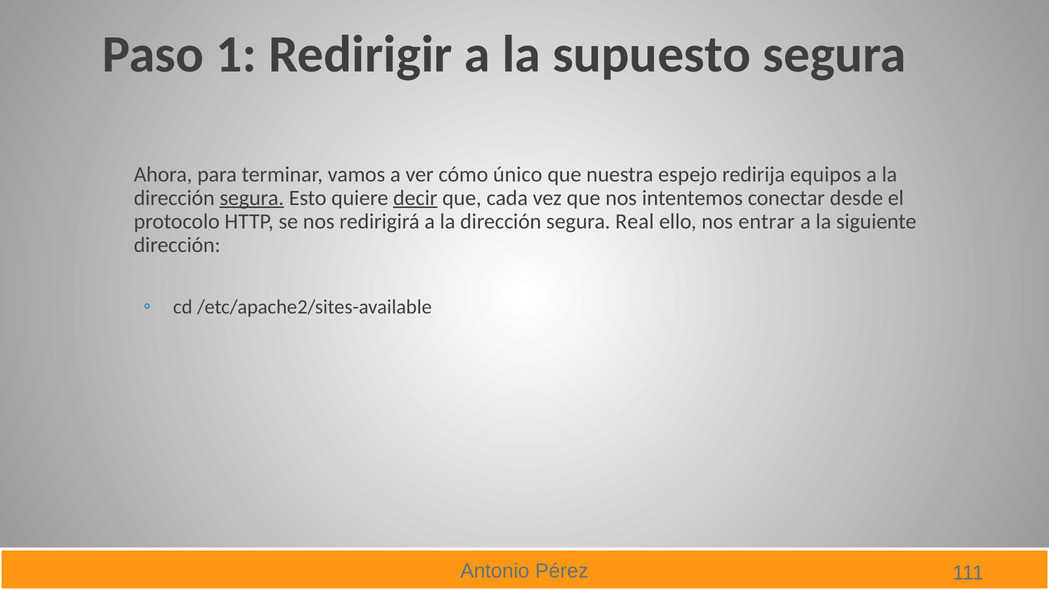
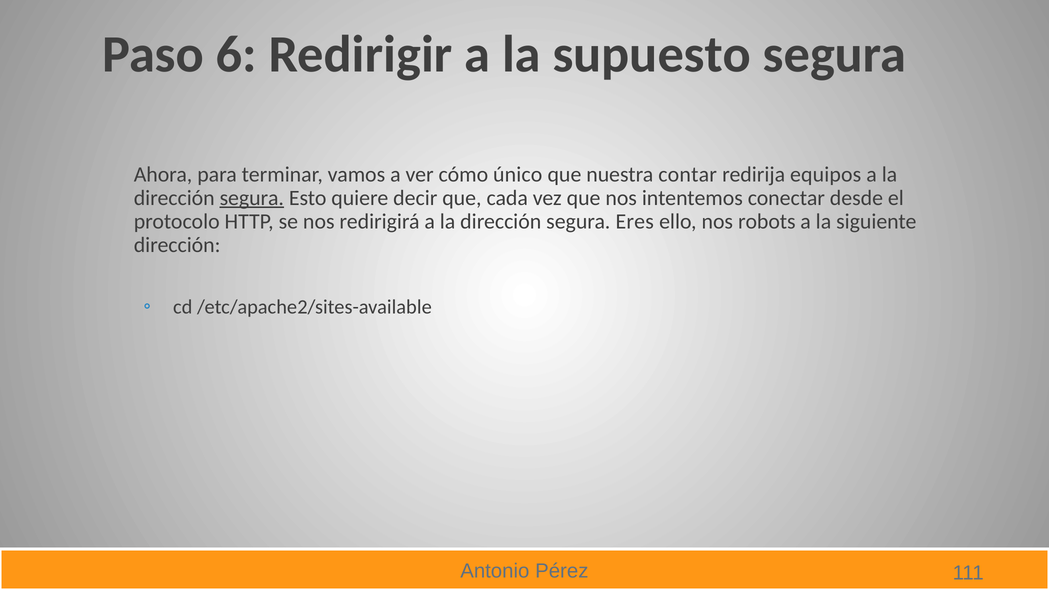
1: 1 -> 6
espejo: espejo -> contar
decir underline: present -> none
Real: Real -> Eres
entrar: entrar -> robots
